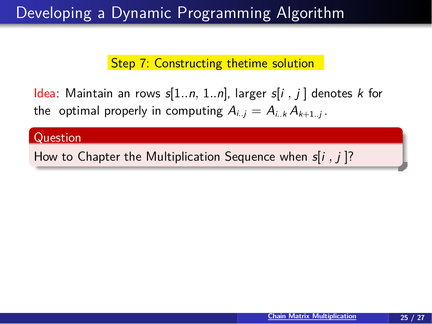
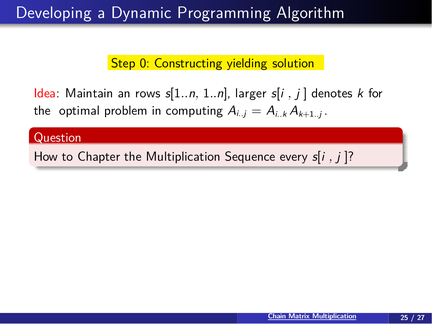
7: 7 -> 0
thetime: thetime -> yielding
properly: properly -> problem
when: when -> every
